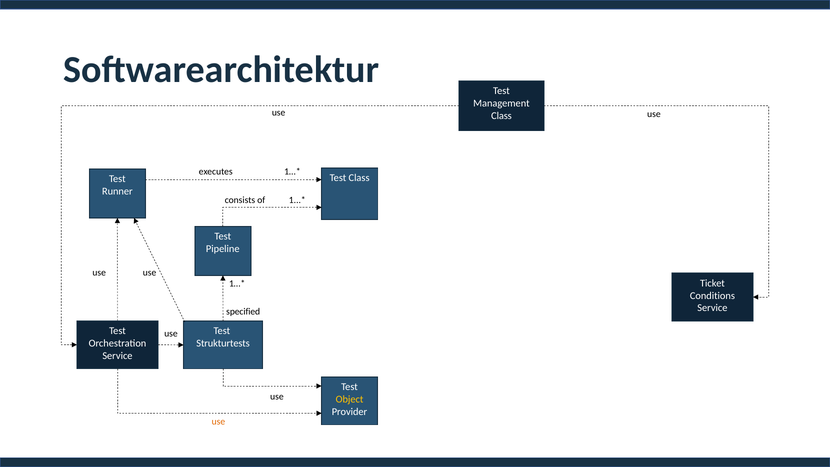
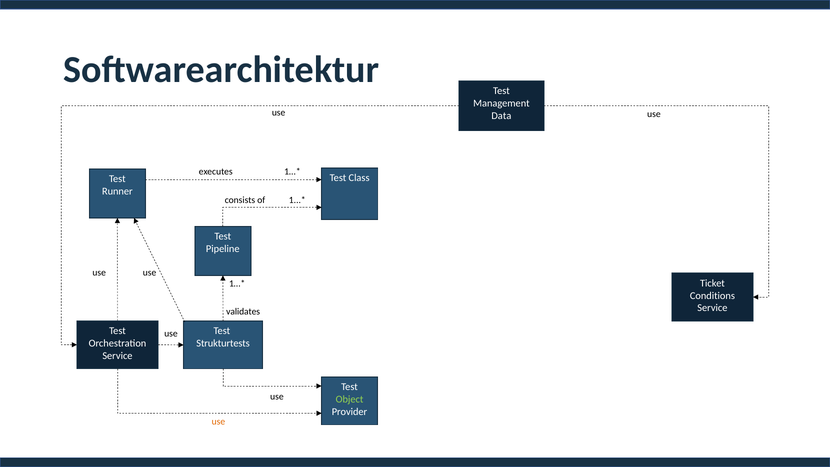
Class at (501, 116): Class -> Data
specified: specified -> validates
Object colour: yellow -> light green
